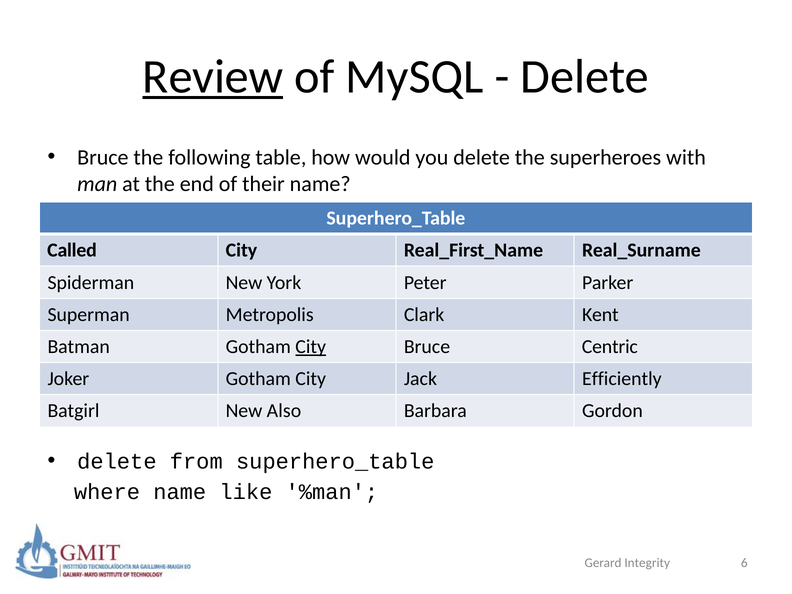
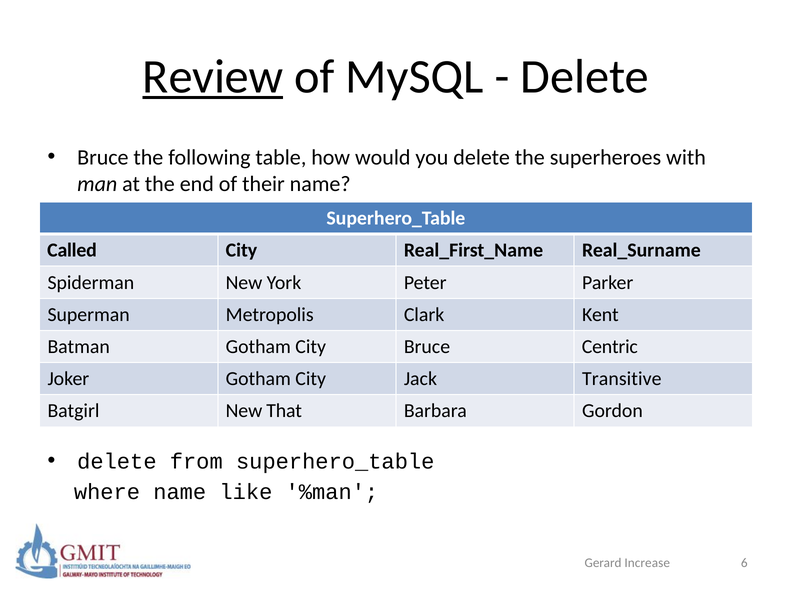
City at (311, 347) underline: present -> none
Efficiently: Efficiently -> Transitive
Also: Also -> That
Integrity: Integrity -> Increase
